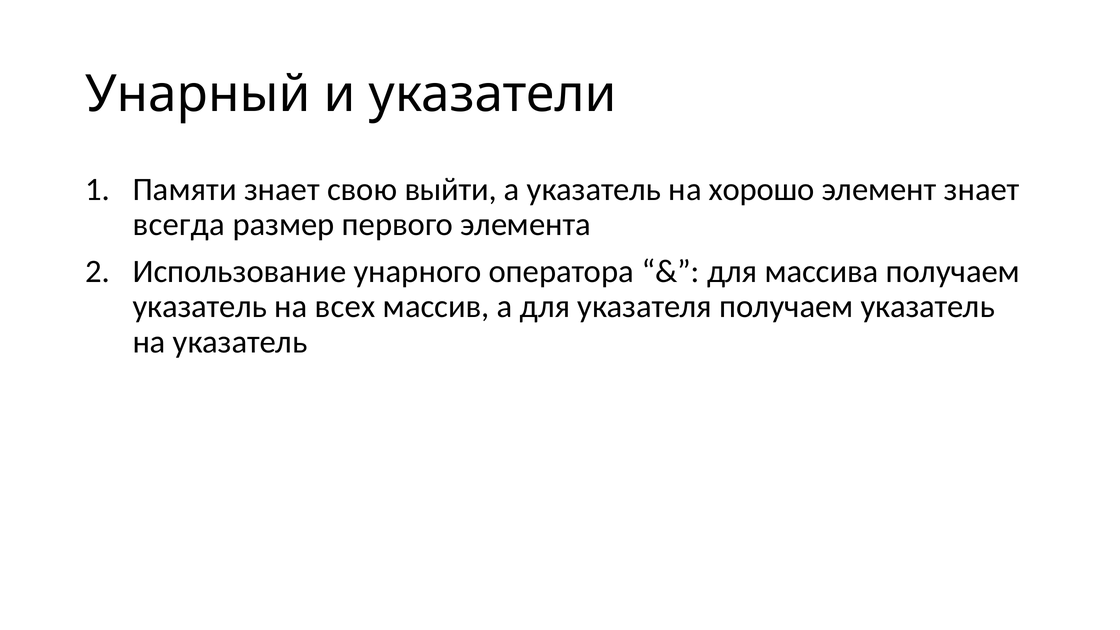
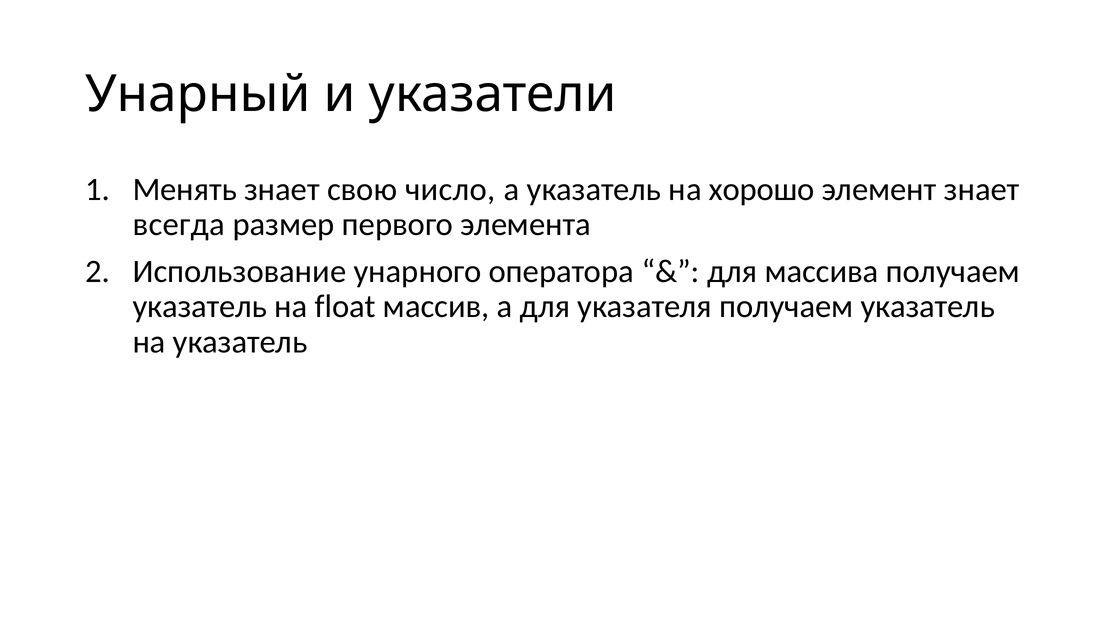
Памяти: Памяти -> Менять
выйти: выйти -> число
всех: всех -> float
